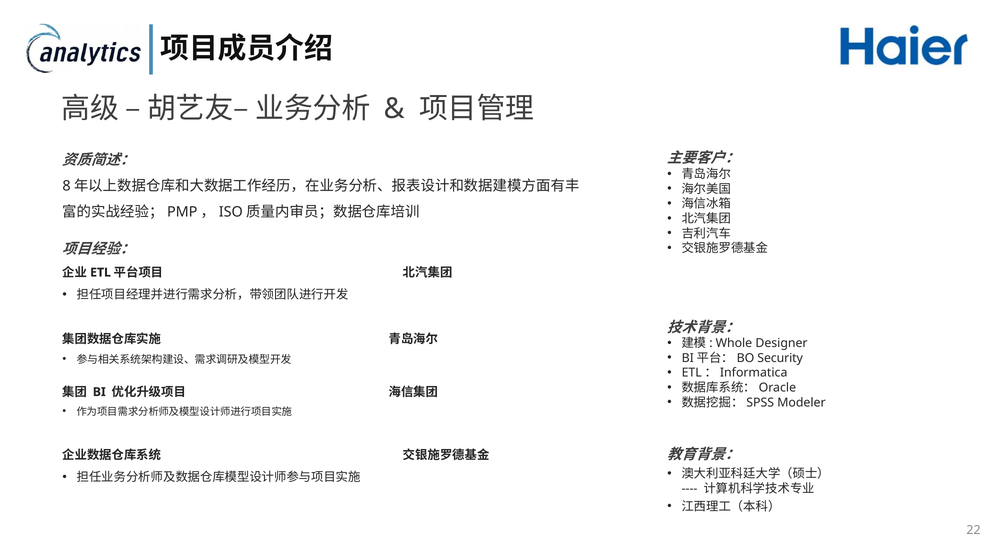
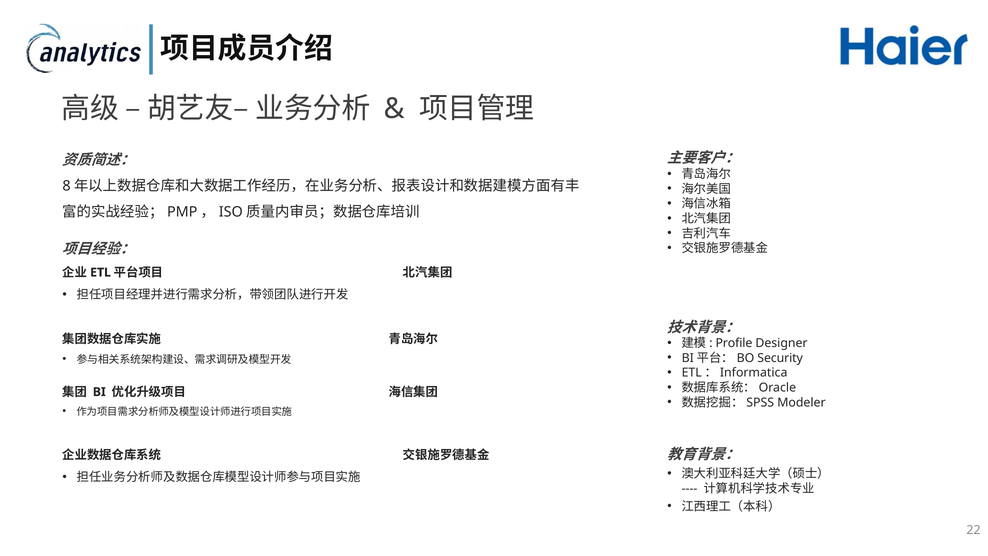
Whole: Whole -> Profile
